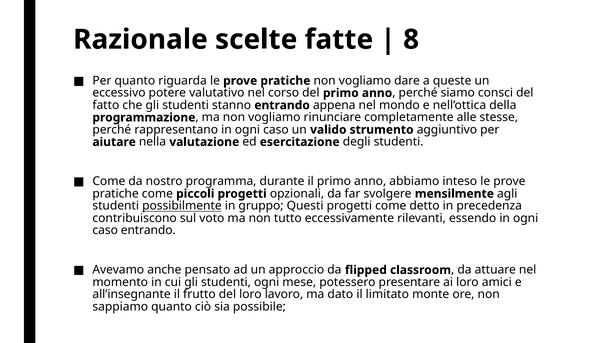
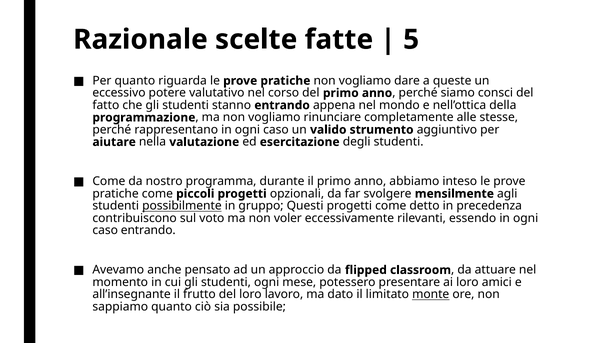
8: 8 -> 5
tutto: tutto -> voler
monte underline: none -> present
